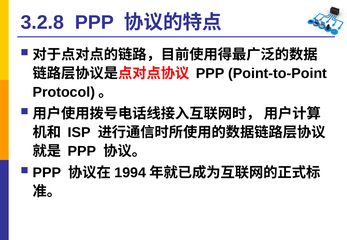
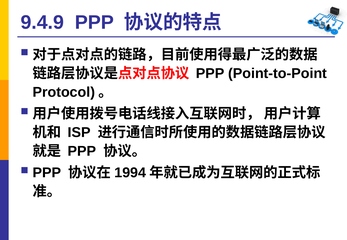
3.2.8: 3.2.8 -> 9.4.9
